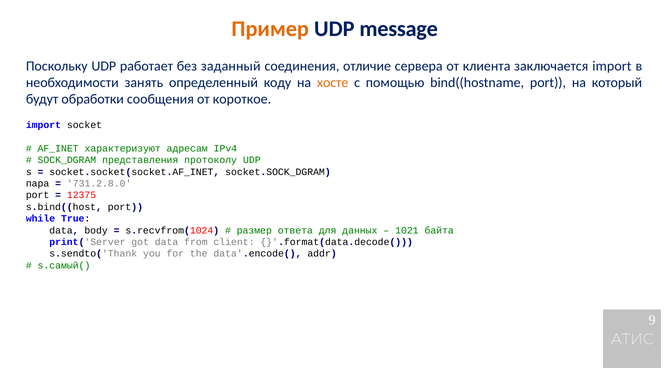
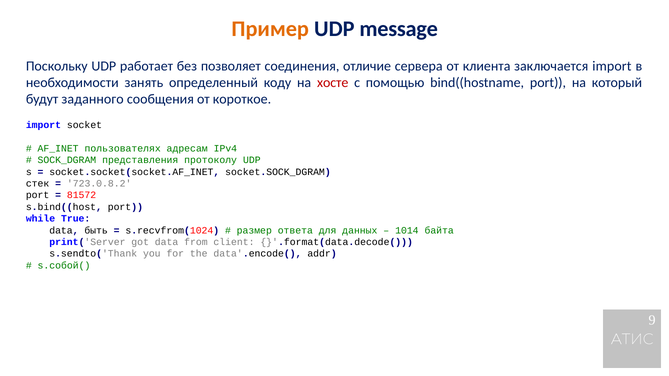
заданный: заданный -> позволяет
хосте colour: orange -> red
обработки: обработки -> заданного
характеризуют: характеризуют -> пользователях
пара: пара -> стек
731.2.8.0: 731.2.8.0 -> 723.0.8.2
12375: 12375 -> 81572
body: body -> быть
1021: 1021 -> 1014
s.самый(: s.самый( -> s.собой(
